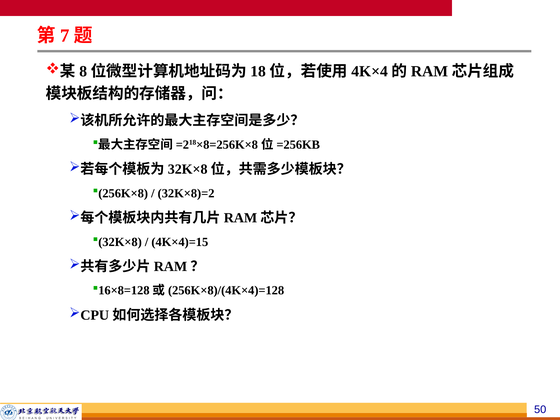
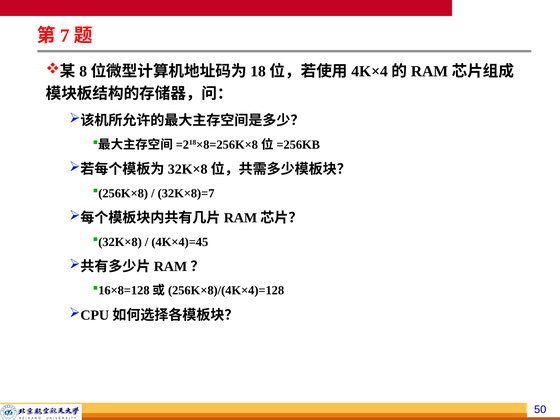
32K×8)=2: 32K×8)=2 -> 32K×8)=7
4K×4)=15: 4K×4)=15 -> 4K×4)=45
